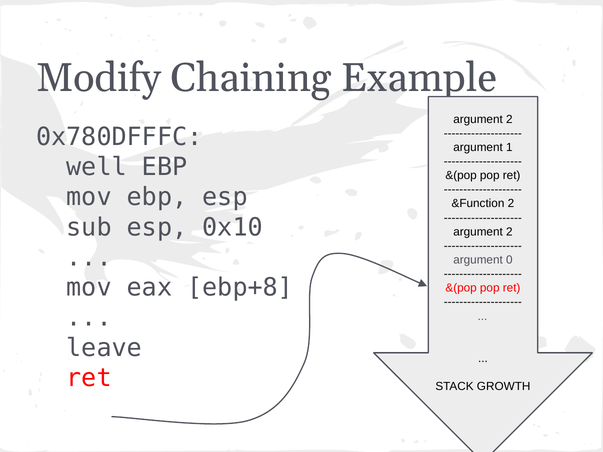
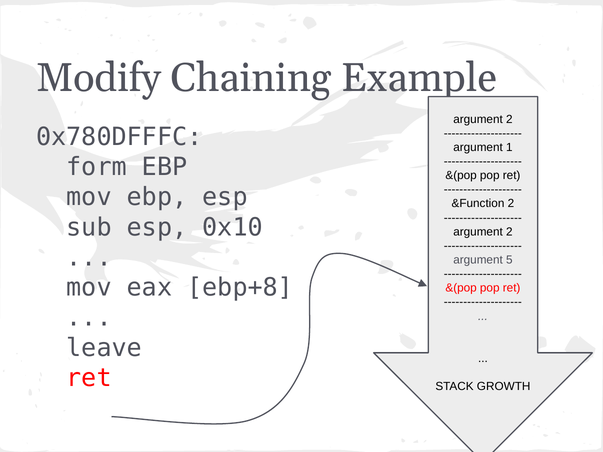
well: well -> form
0: 0 -> 5
